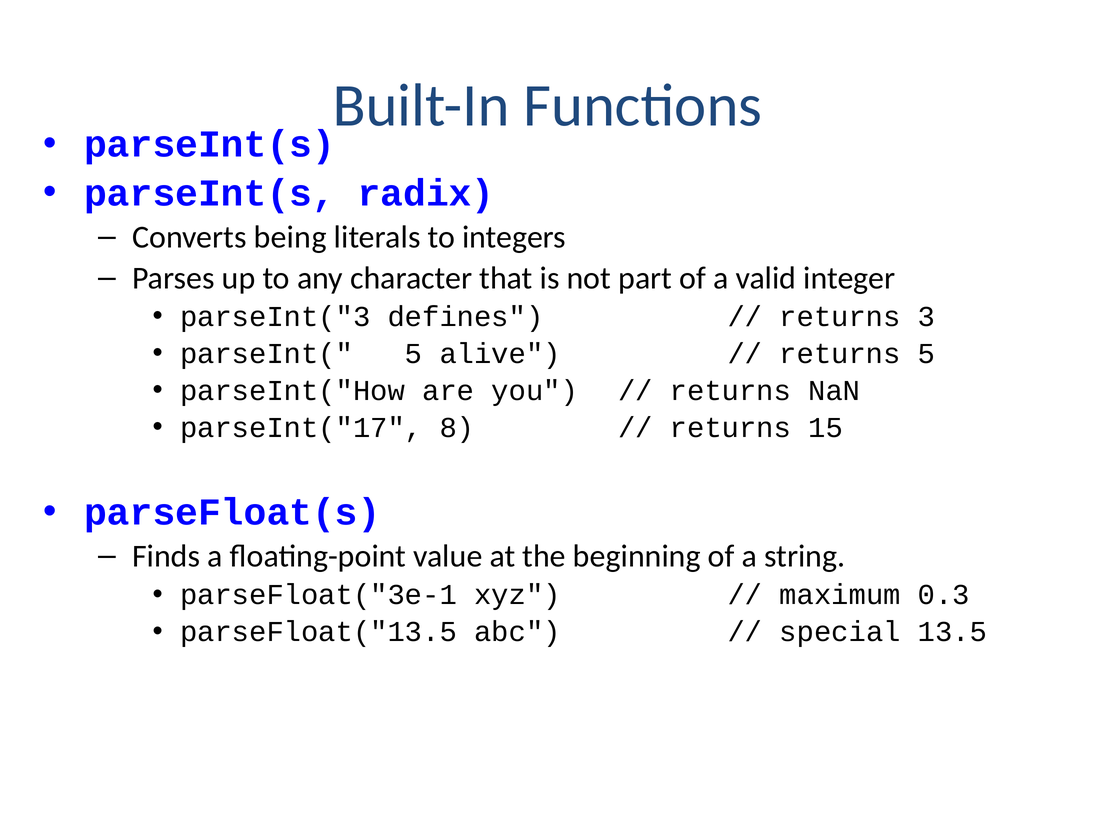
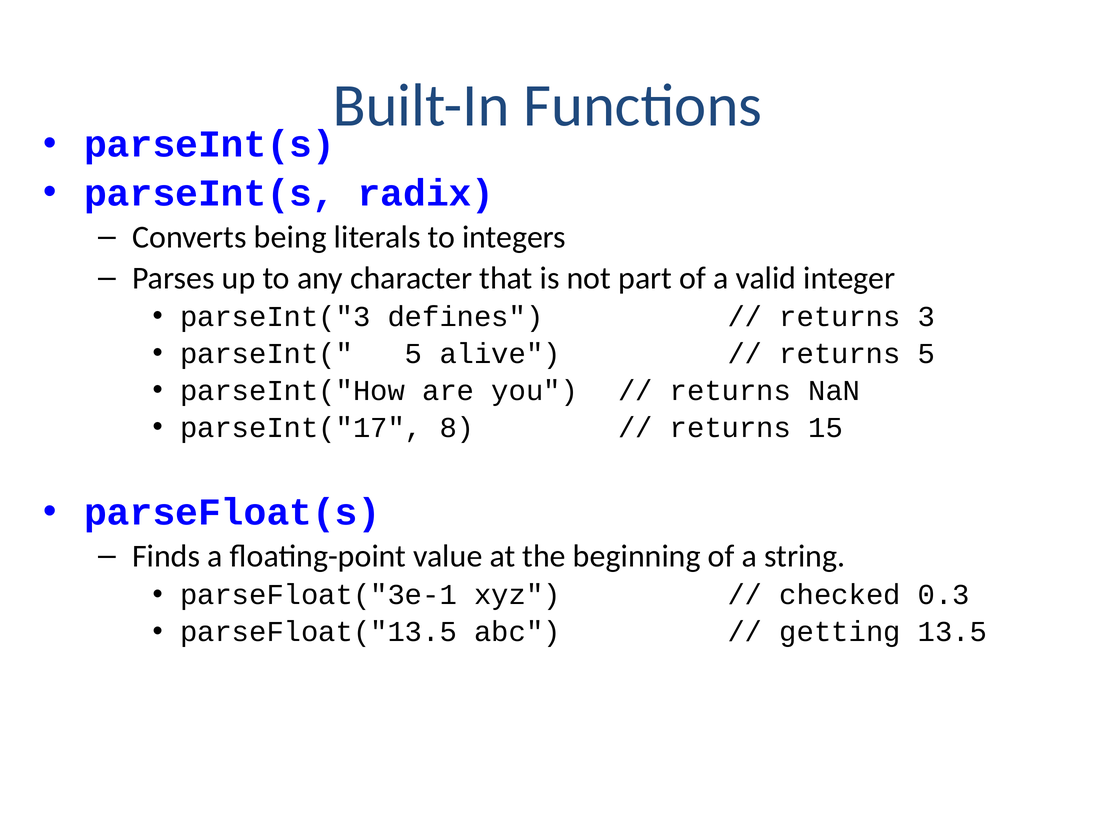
maximum: maximum -> checked
special: special -> getting
